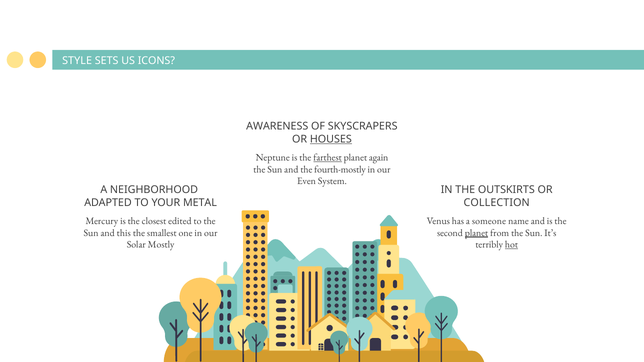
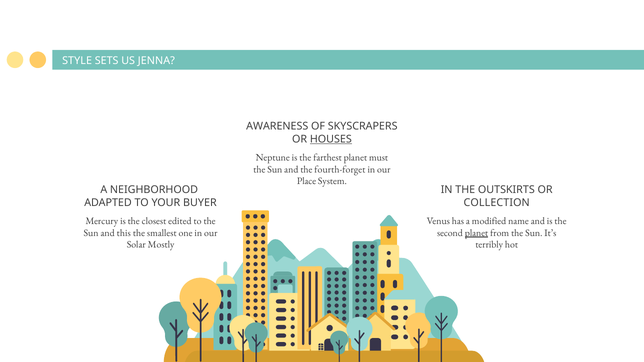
ICONS: ICONS -> JENNA
farthest underline: present -> none
again: again -> must
fourth-mostly: fourth-mostly -> fourth-forget
Even: Even -> Place
METAL: METAL -> BUYER
someone: someone -> modified
hot underline: present -> none
